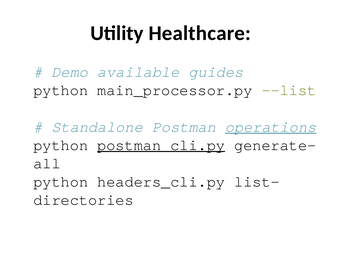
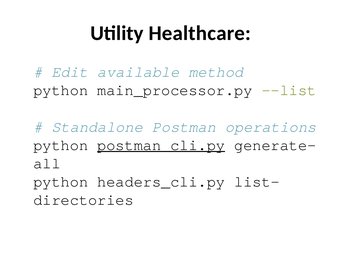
Demo: Demo -> Edit
guides: guides -> method
operations underline: present -> none
